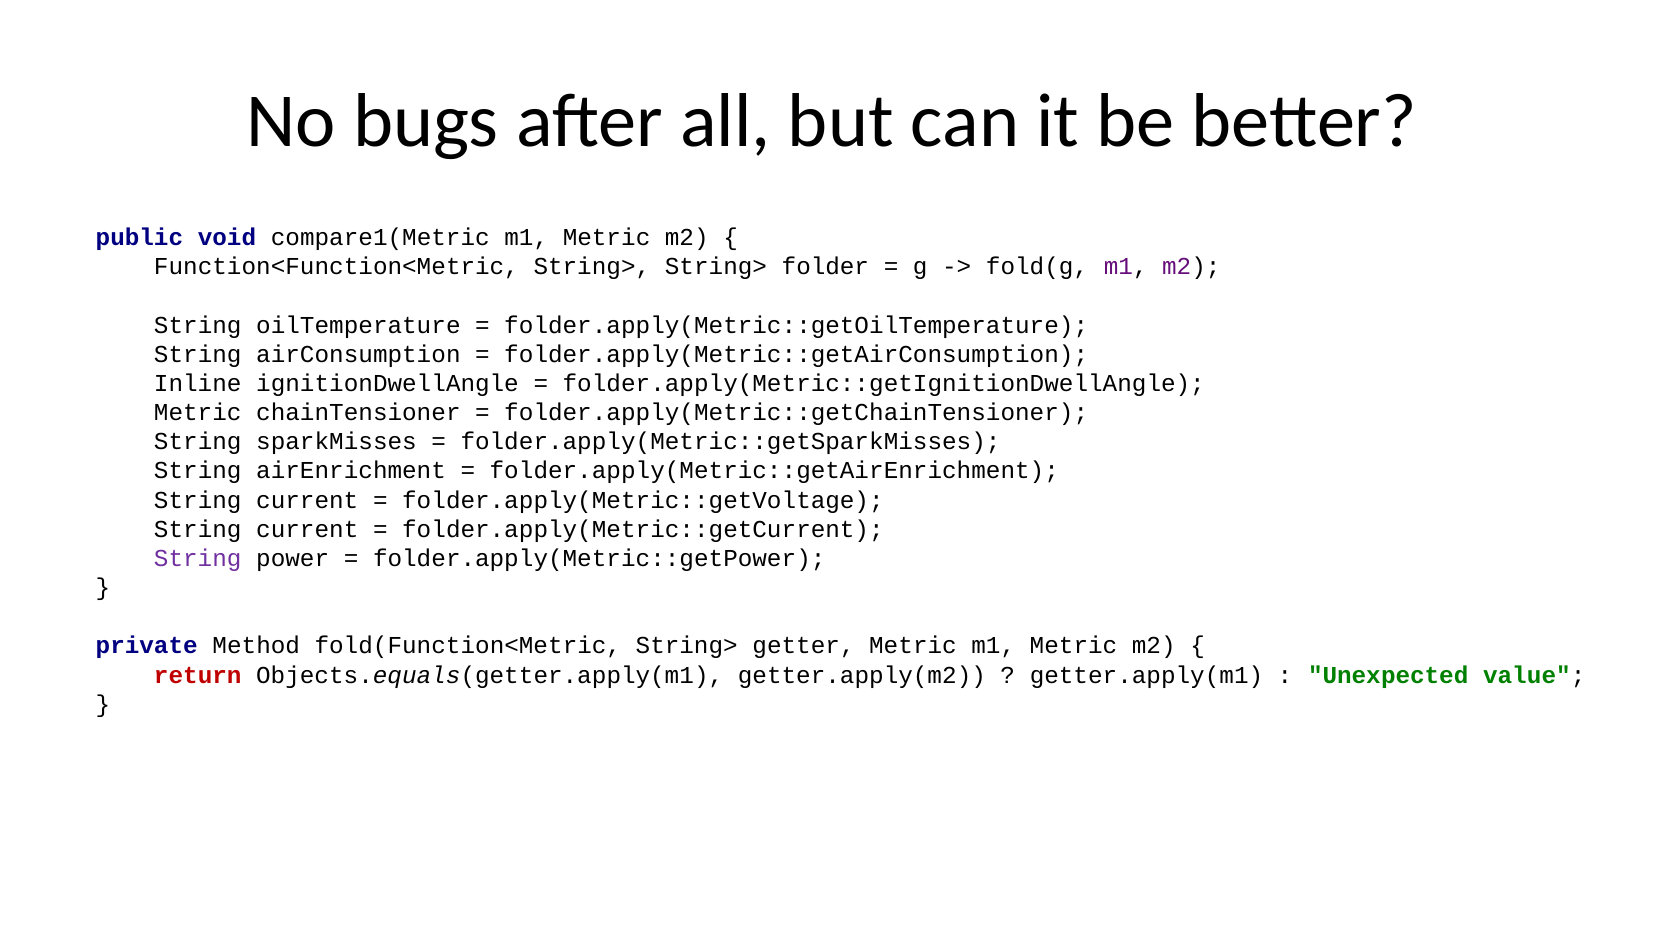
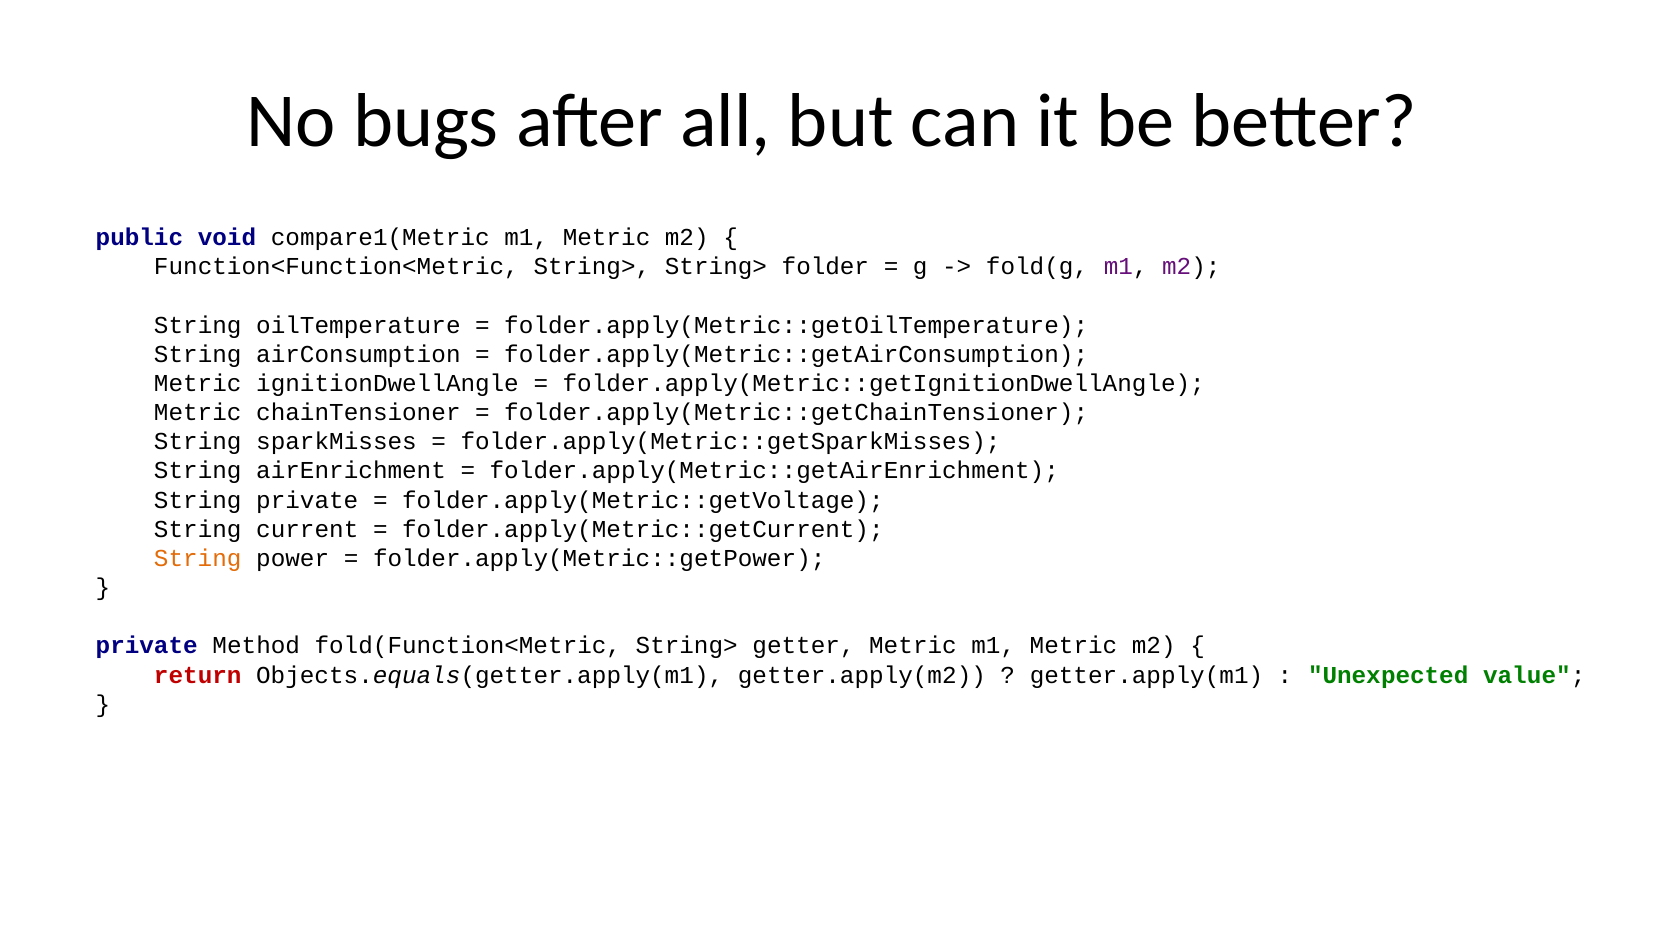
Inline at (198, 383): Inline -> Metric
current at (307, 500): current -> private
String at (198, 558) colour: purple -> orange
